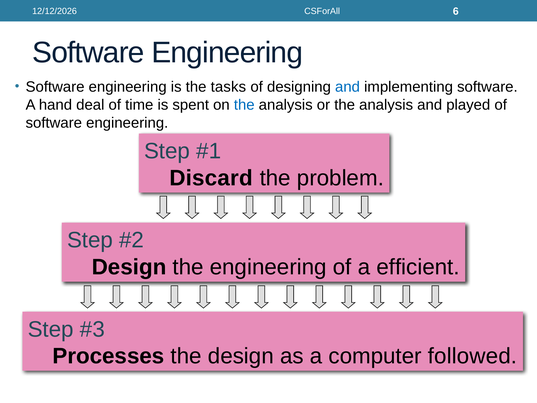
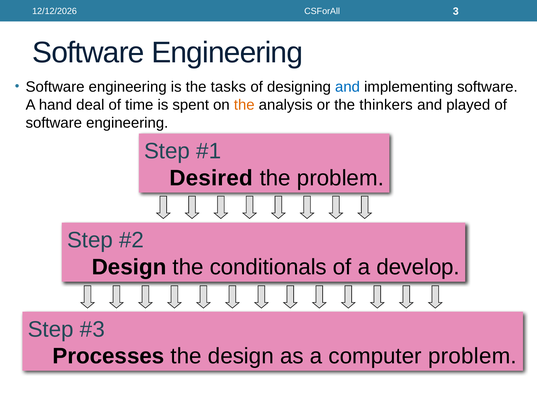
6: 6 -> 3
the at (244, 105) colour: blue -> orange
or the analysis: analysis -> thinkers
Discard: Discard -> Desired
the engineering: engineering -> conditionals
efficient: efficient -> develop
computer followed: followed -> problem
